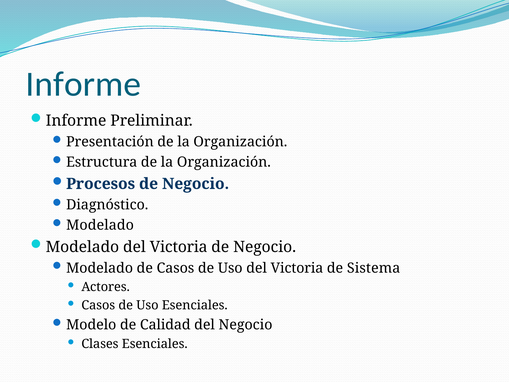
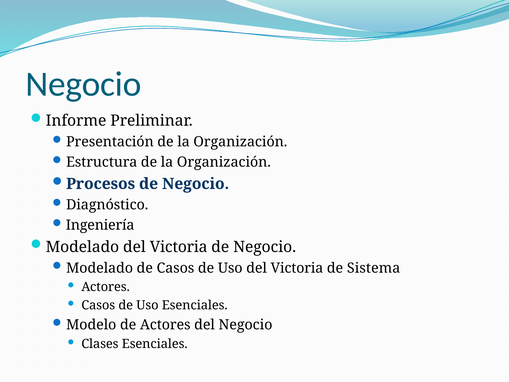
Informe at (83, 84): Informe -> Negocio
Modelado at (100, 225): Modelado -> Ingeniería
de Calidad: Calidad -> Actores
